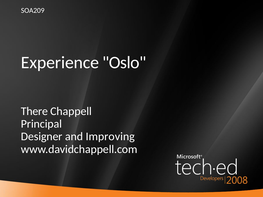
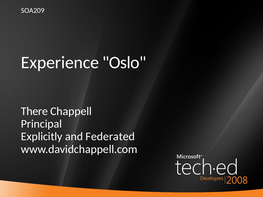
Designer: Designer -> Explicitly
Improving: Improving -> Federated
